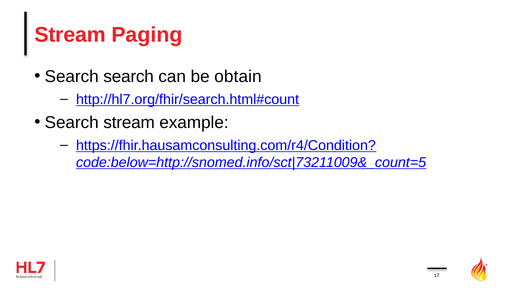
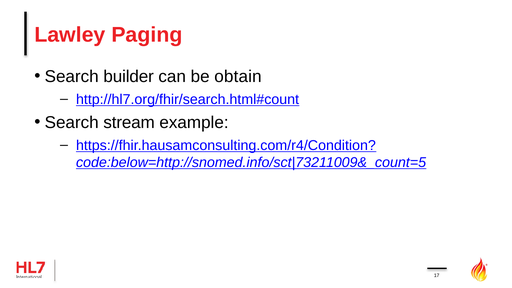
Stream at (70, 35): Stream -> Lawley
Search search: search -> builder
